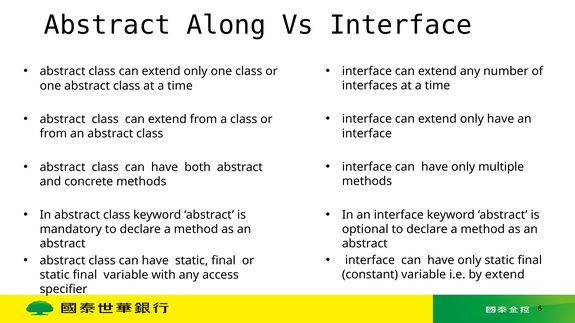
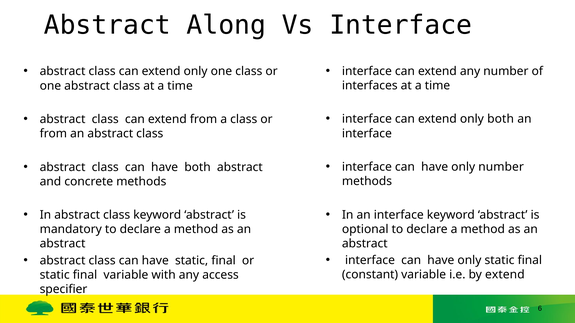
only have: have -> both
only multiple: multiple -> number
